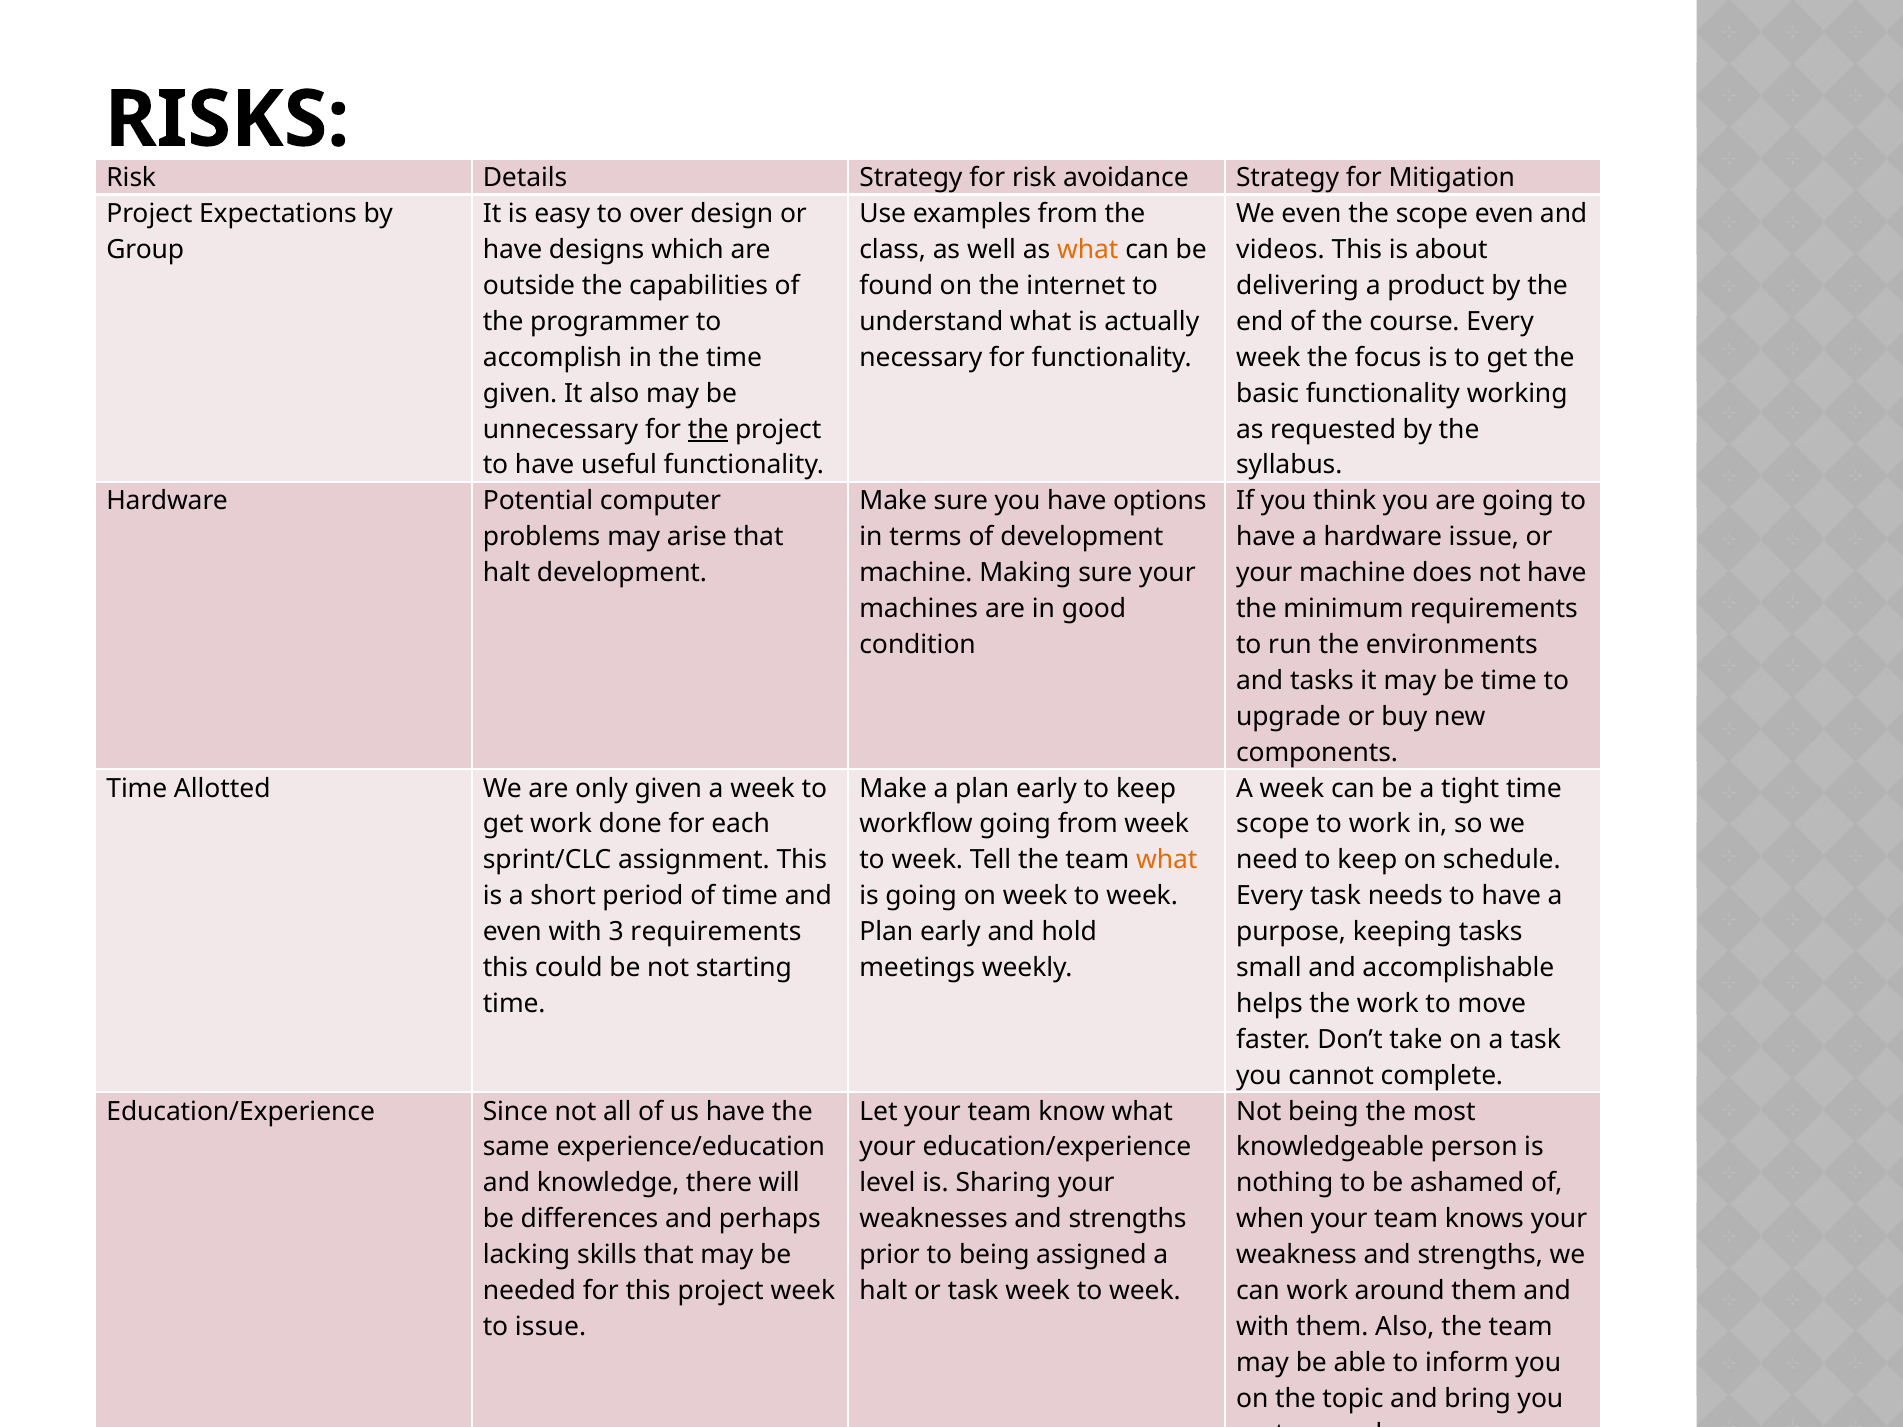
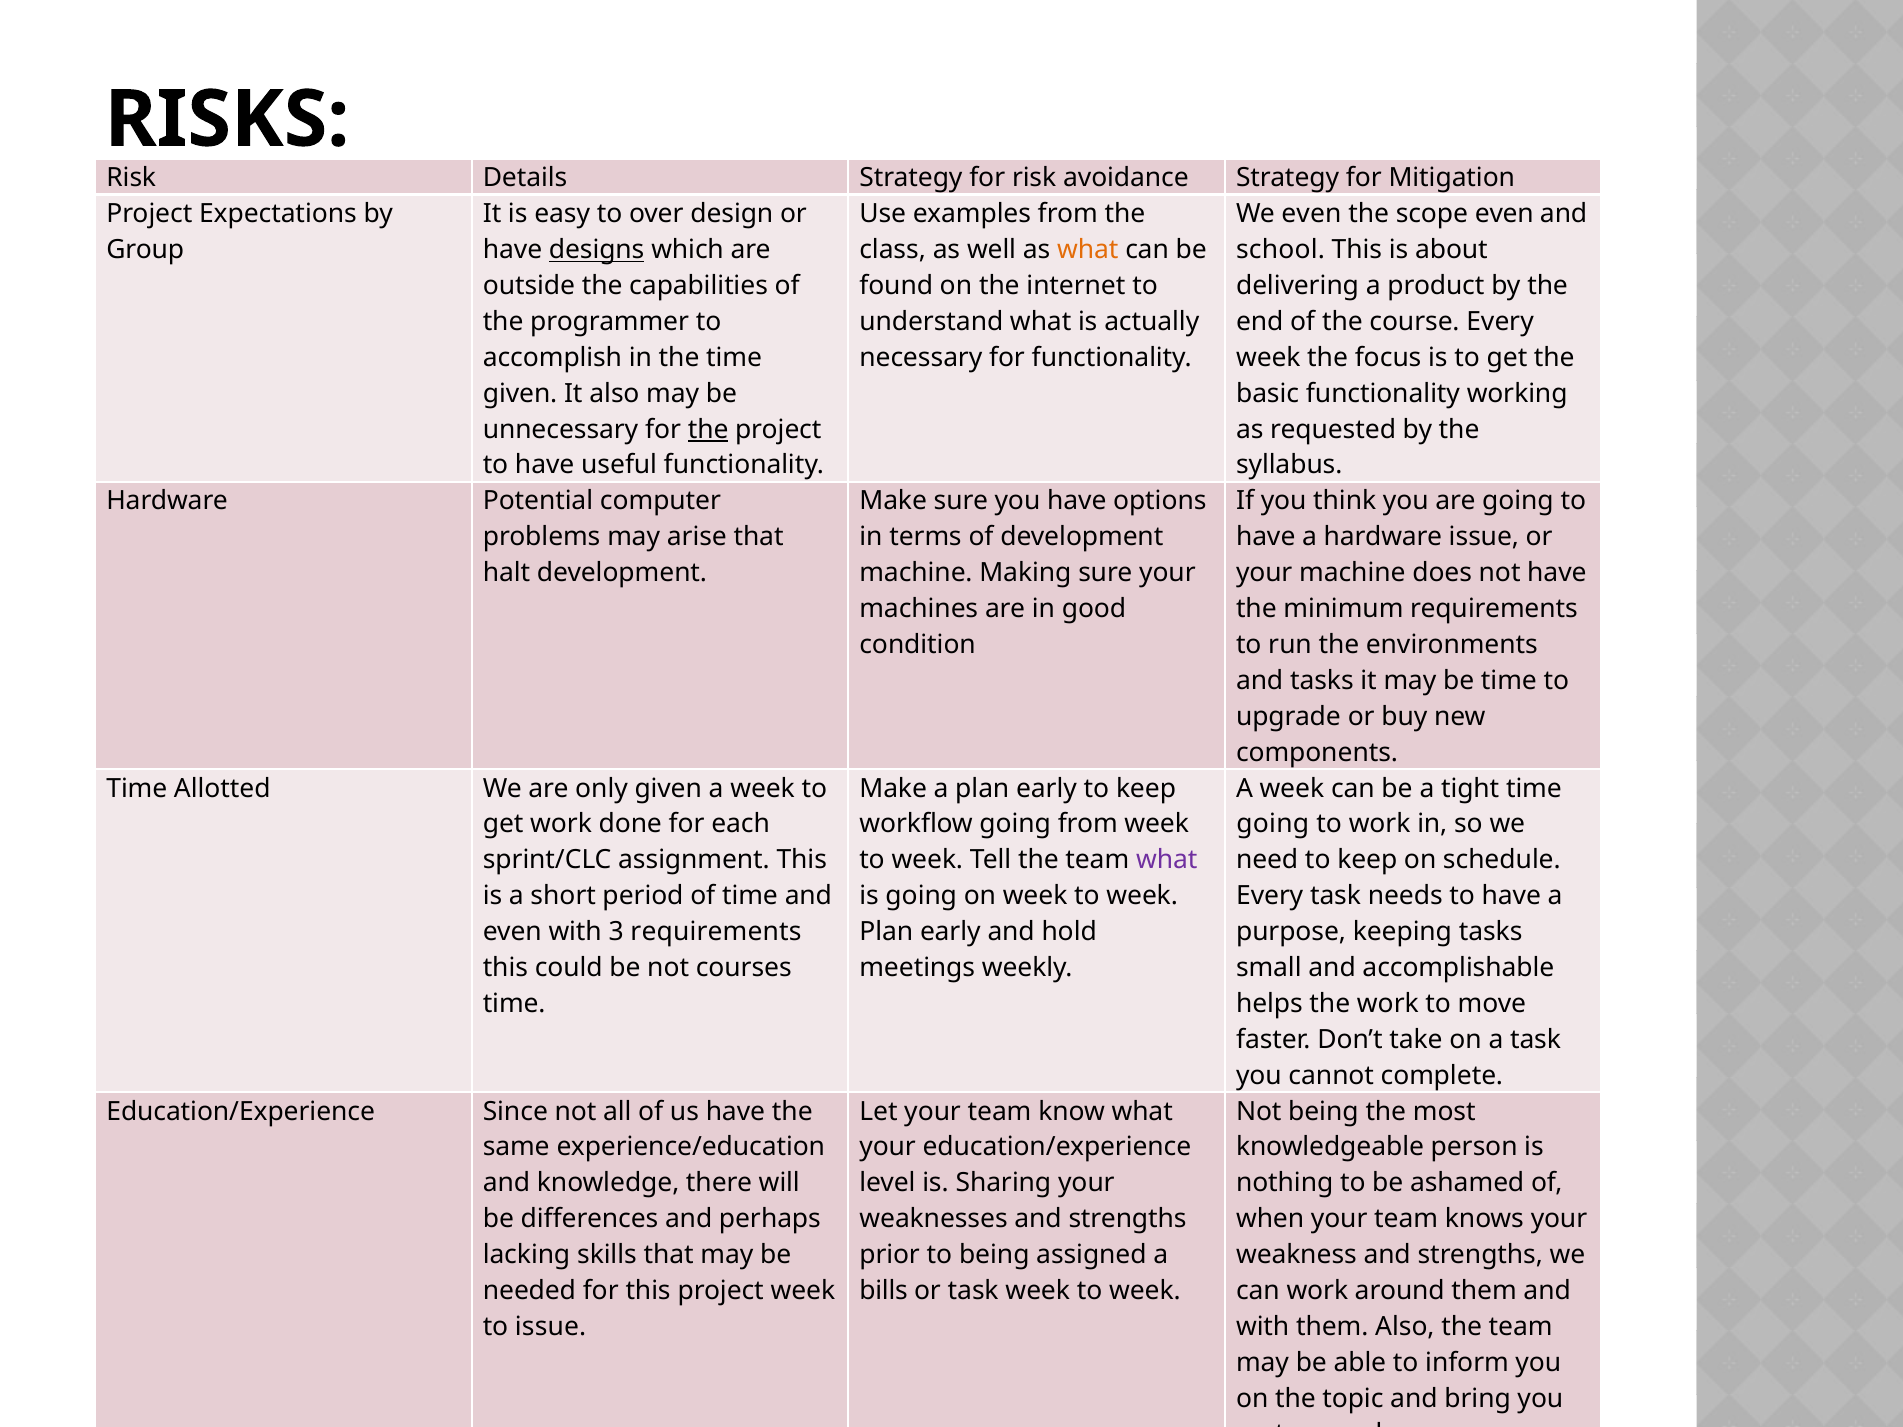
designs underline: none -> present
videos: videos -> school
scope at (1273, 824): scope -> going
what at (1167, 860) colour: orange -> purple
starting: starting -> courses
halt at (883, 1291): halt -> bills
